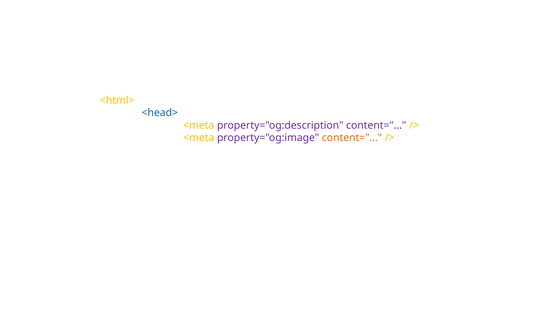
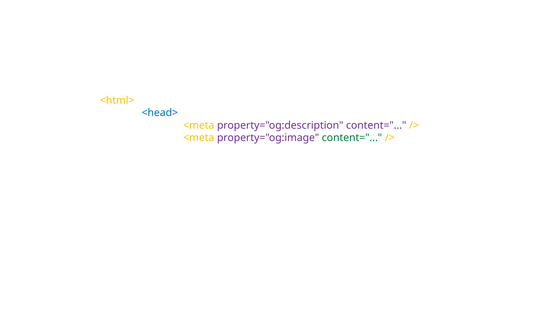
content= at (352, 138) colour: orange -> green
